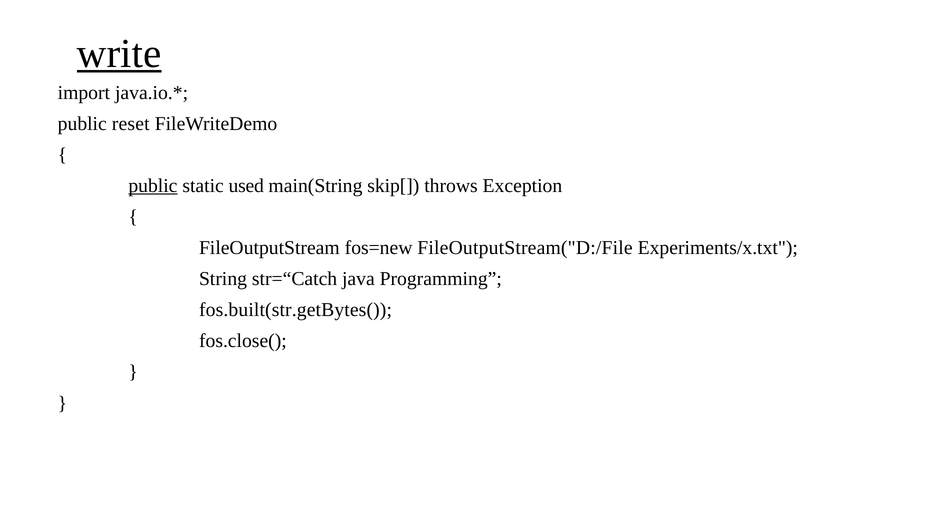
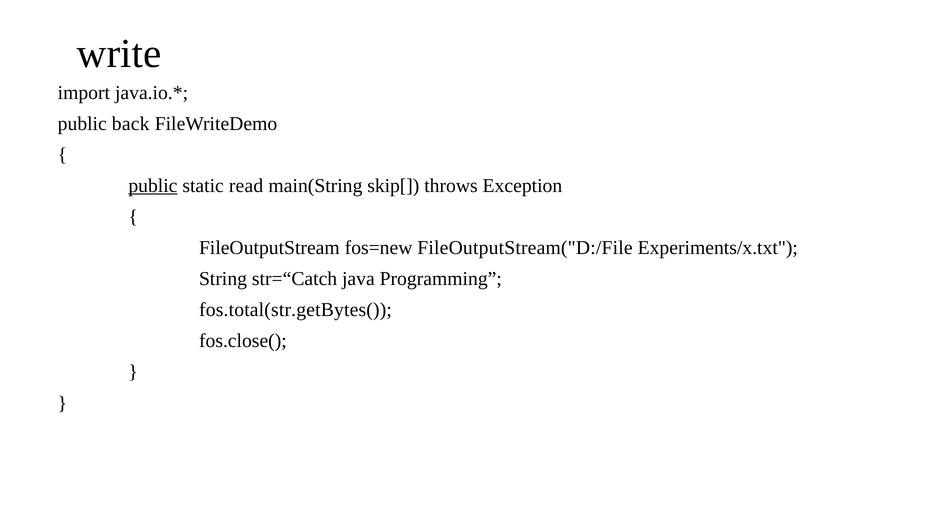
write underline: present -> none
reset: reset -> back
used: used -> read
fos.built(str.getBytes(: fos.built(str.getBytes( -> fos.total(str.getBytes(
